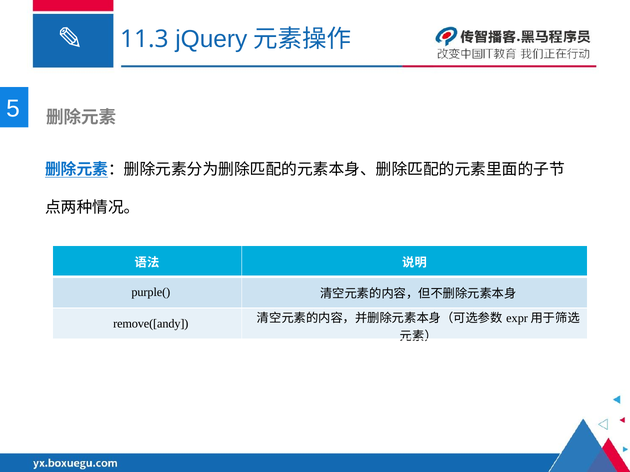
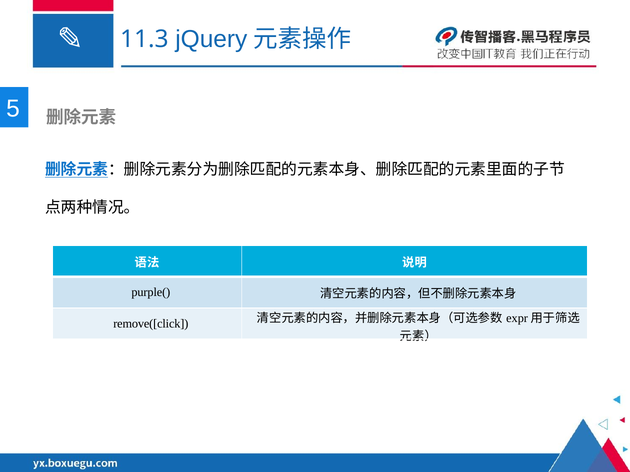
remove([andy: remove([andy -> remove([click
